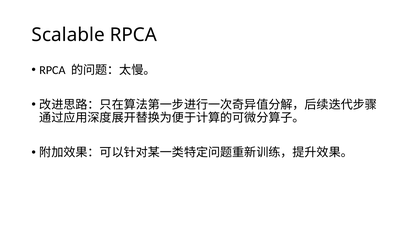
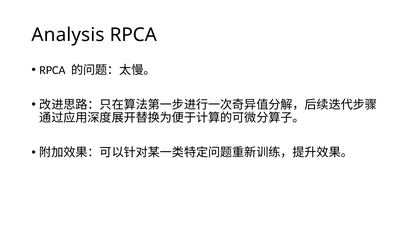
Scalable: Scalable -> Analysis
